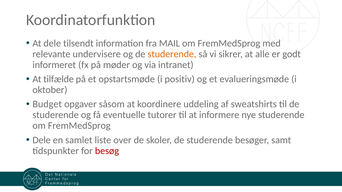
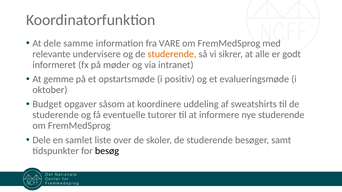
tilsendt: tilsendt -> samme
MAIL: MAIL -> VARE
tilfælde: tilfælde -> gemme
besøg colour: red -> black
